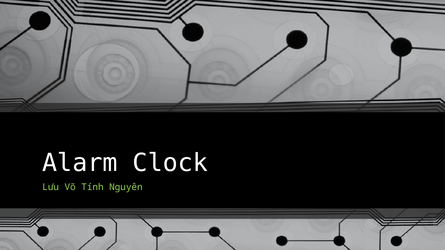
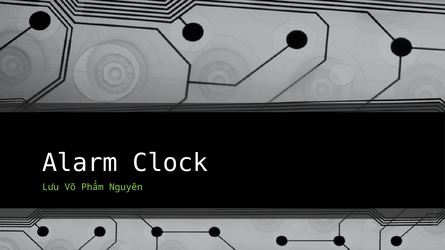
Tính: Tính -> Phẩm
